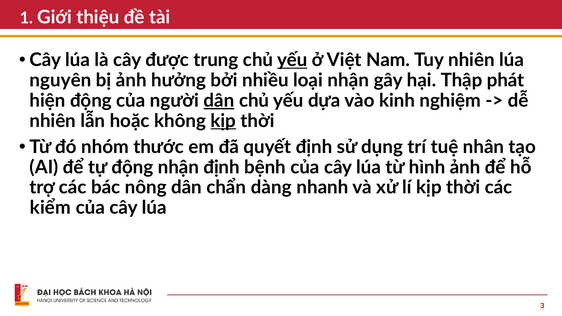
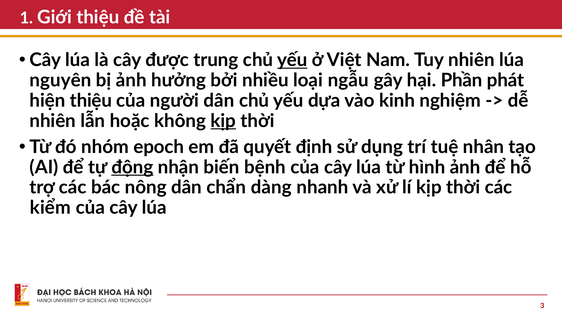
loại nhận: nhận -> ngẫu
Thập: Thập -> Phần
hiện động: động -> thiệu
dân at (219, 101) underline: present -> none
thước: thước -> epoch
động at (132, 167) underline: none -> present
nhận định: định -> biến
